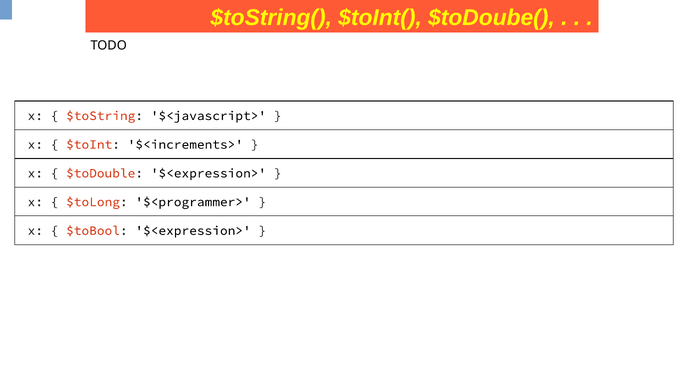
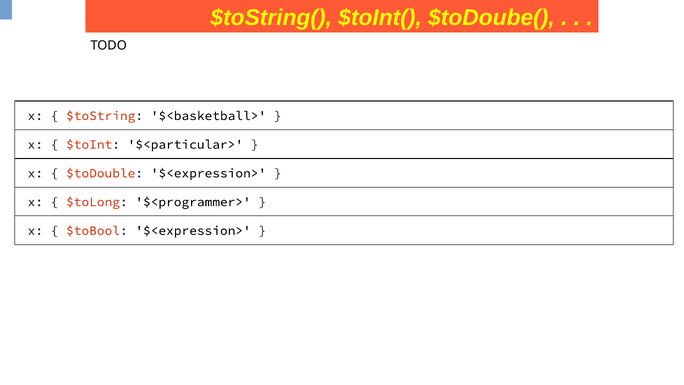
$<javascript>: $<javascript> -> $<basketball>
$<increments>: $<increments> -> $<particular>
